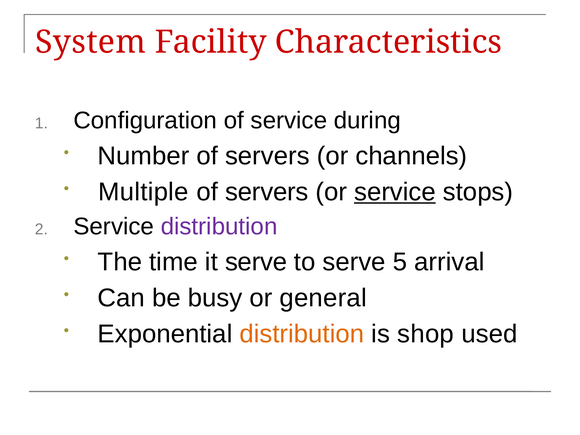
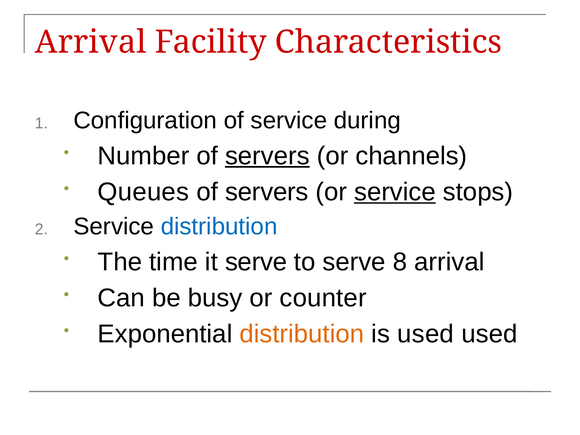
System at (91, 42): System -> Arrival
servers at (267, 156) underline: none -> present
Multiple: Multiple -> Queues
distribution at (219, 227) colour: purple -> blue
5: 5 -> 8
general: general -> counter
is shop: shop -> used
